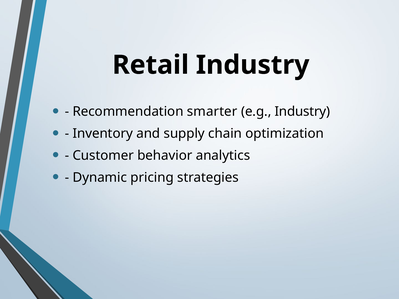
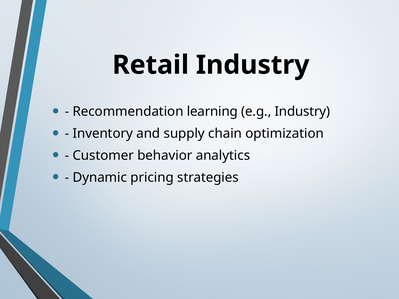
smarter: smarter -> learning
